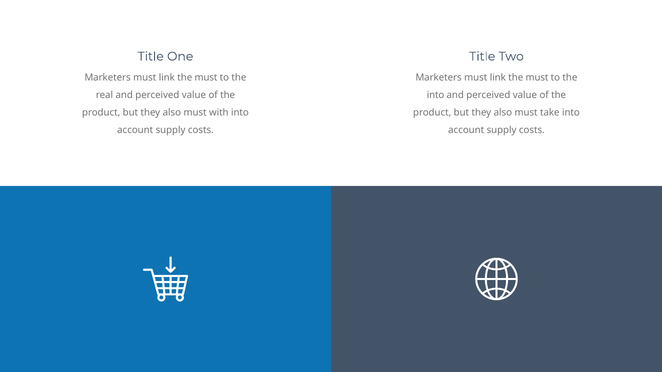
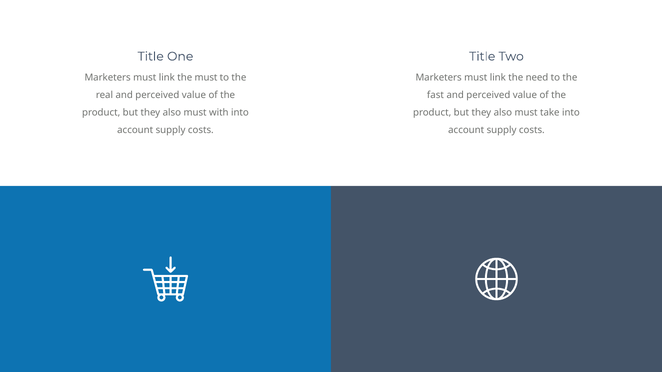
must at (537, 78): must -> need
into at (436, 95): into -> fast
